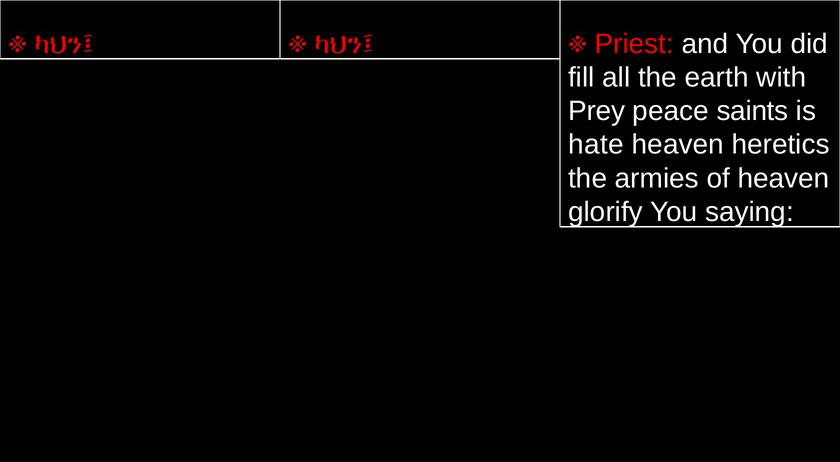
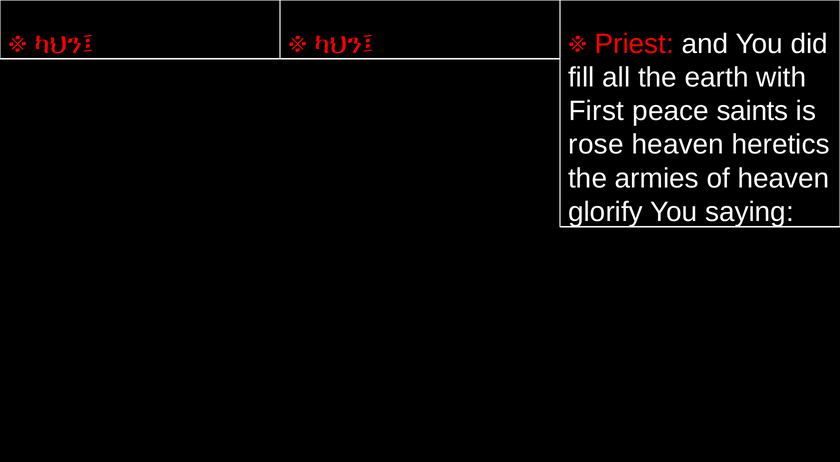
Prey: Prey -> First
hate: hate -> rose
